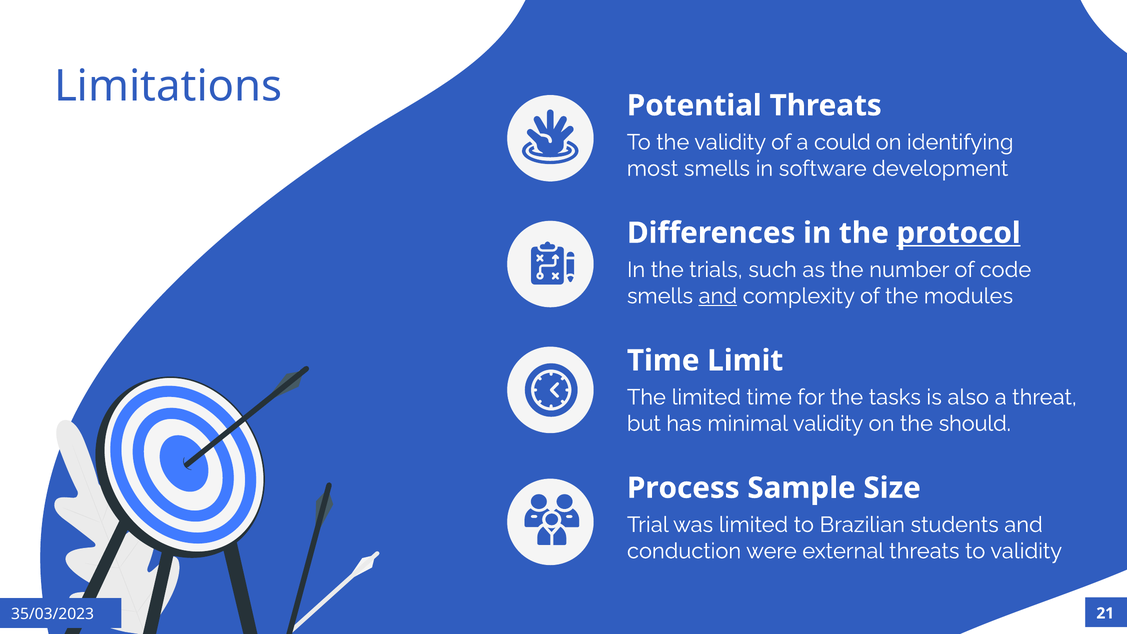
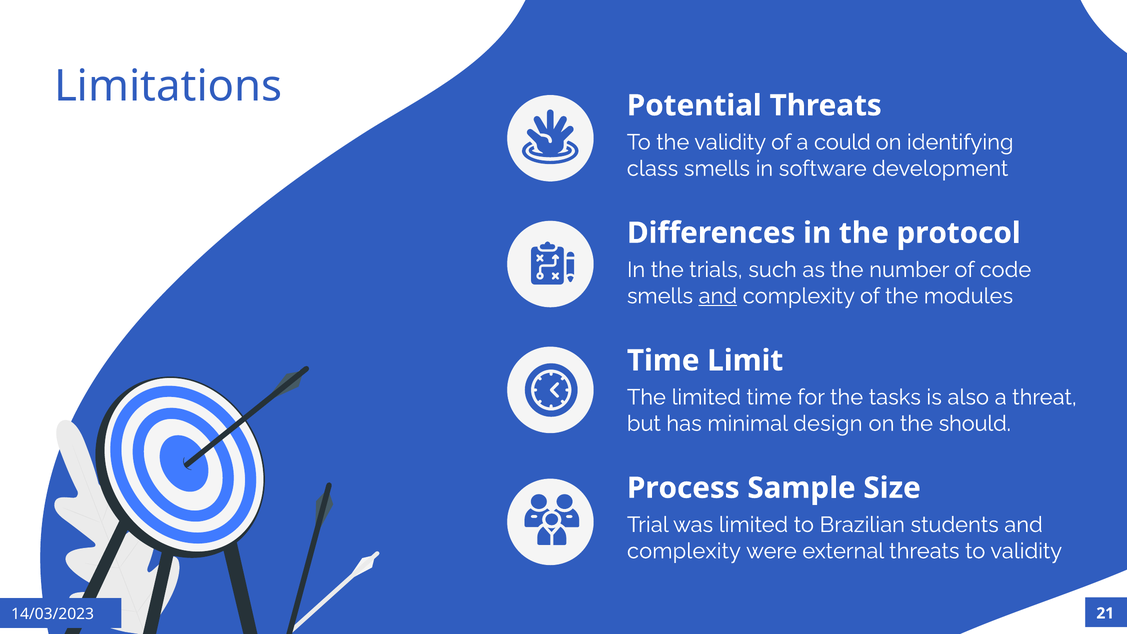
most: most -> class
protocol underline: present -> none
minimal validity: validity -> design
conduction at (684, 551): conduction -> complexity
35/03/2023: 35/03/2023 -> 14/03/2023
